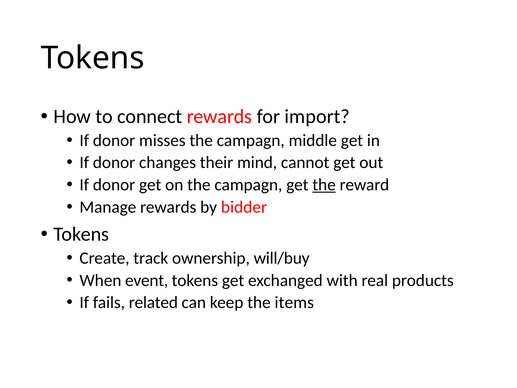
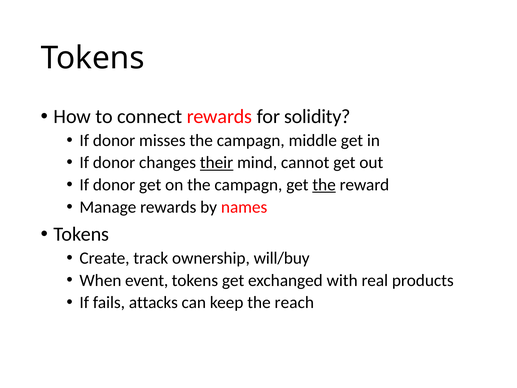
import: import -> solidity
their underline: none -> present
bidder: bidder -> names
related: related -> attacks
items: items -> reach
